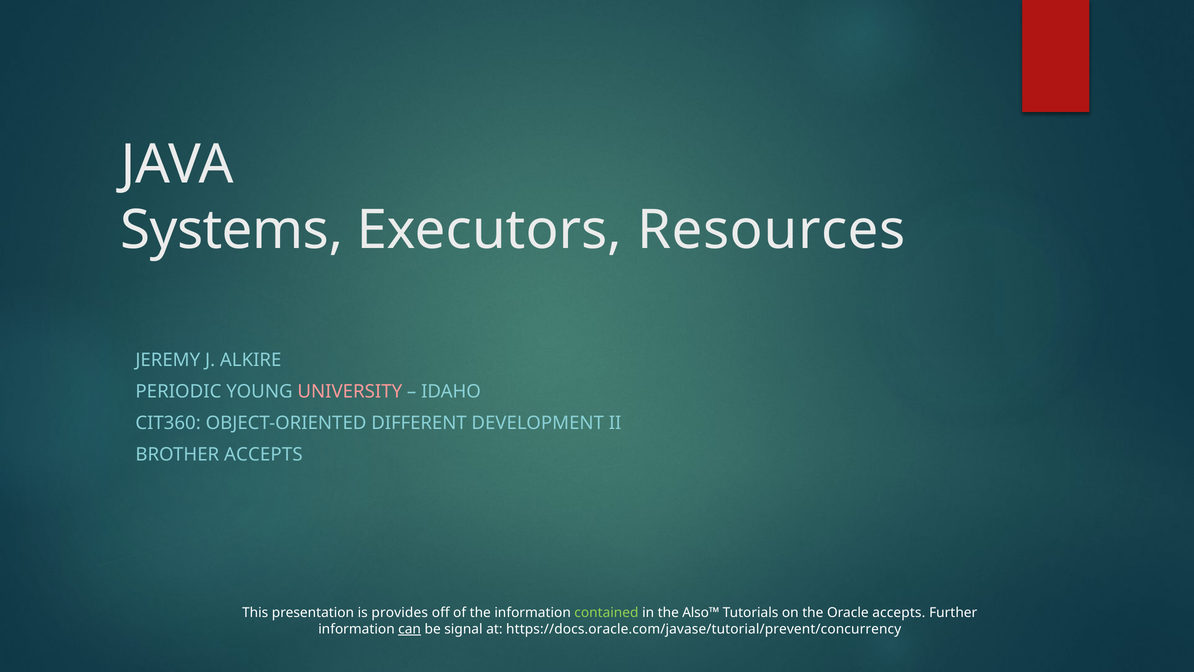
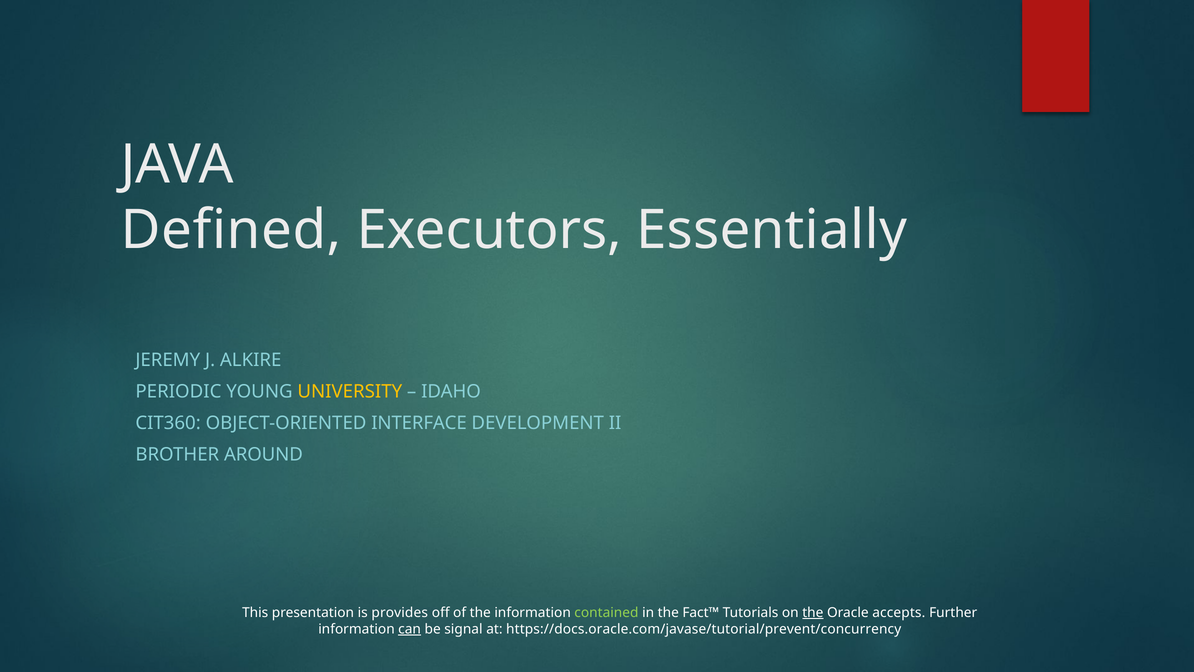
Systems: Systems -> Defined
Resources: Resources -> Essentially
UNIVERSITY colour: pink -> yellow
DIFFERENT: DIFFERENT -> INTERFACE
BROTHER ACCEPTS: ACCEPTS -> AROUND
Also™: Also™ -> Fact™
the at (813, 612) underline: none -> present
